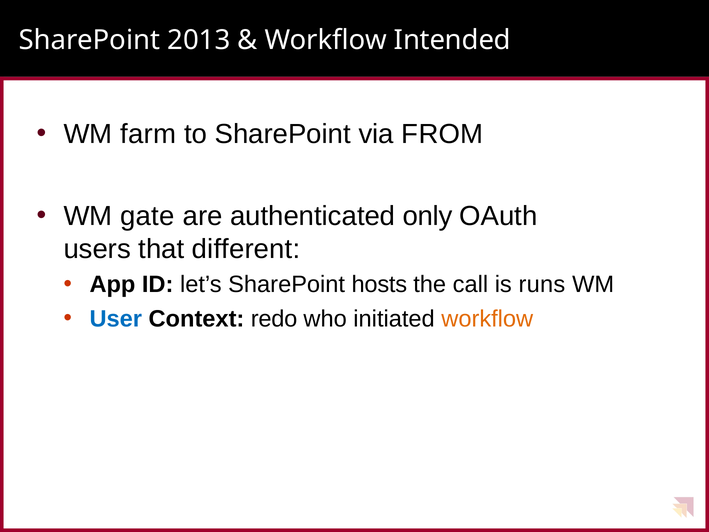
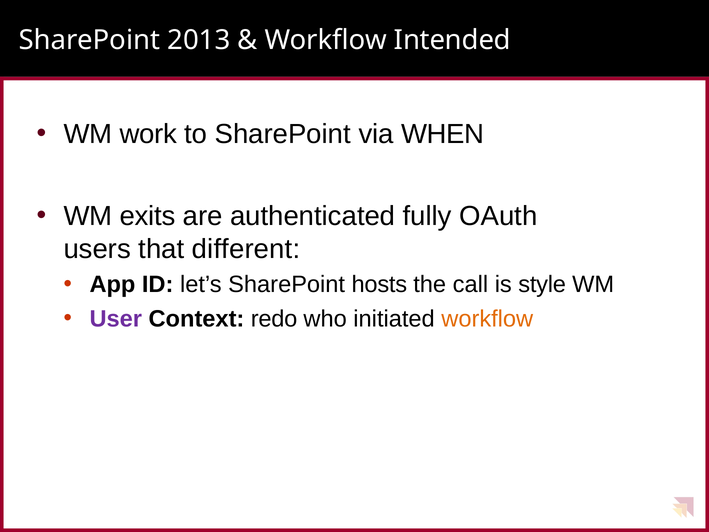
farm: farm -> work
FROM: FROM -> WHEN
gate: gate -> exits
only: only -> fully
runs: runs -> style
User colour: blue -> purple
